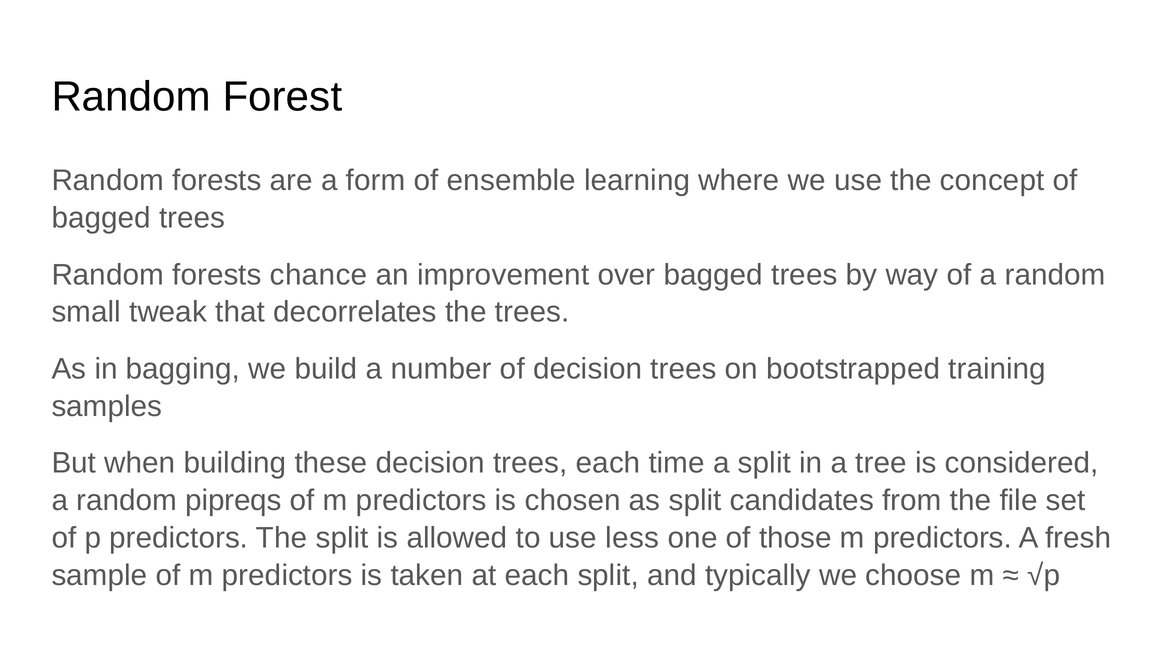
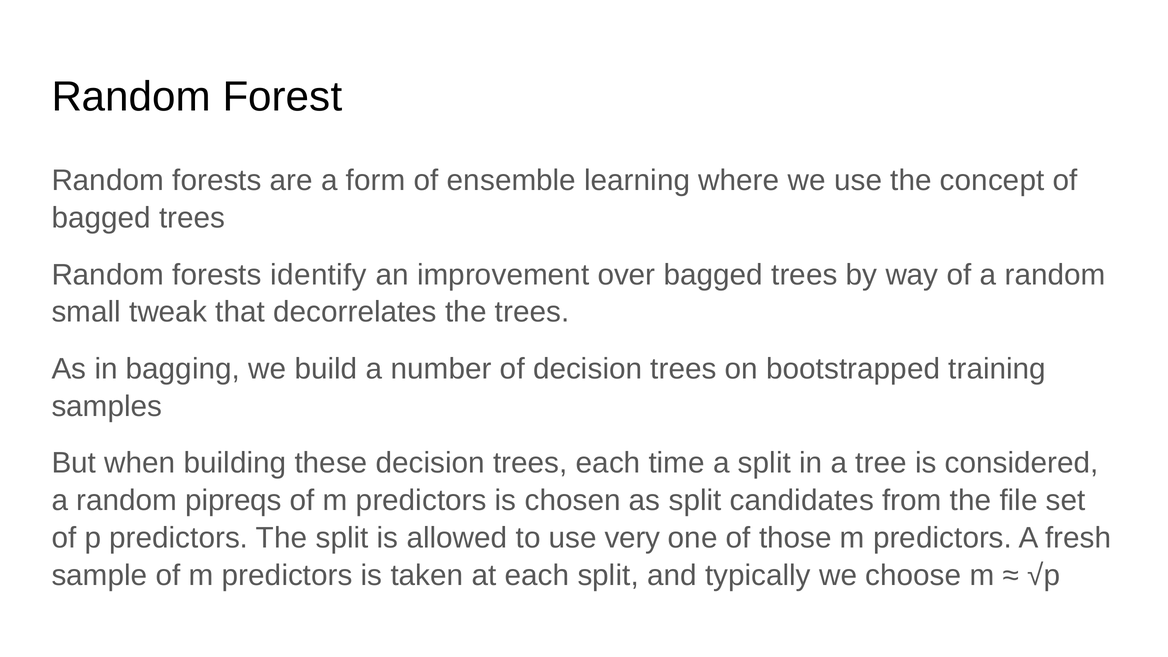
chance: chance -> identify
less: less -> very
